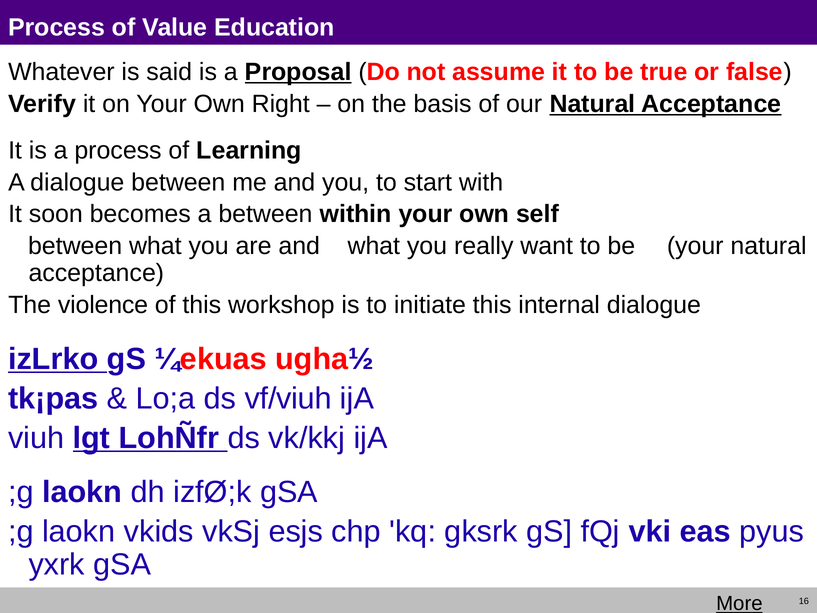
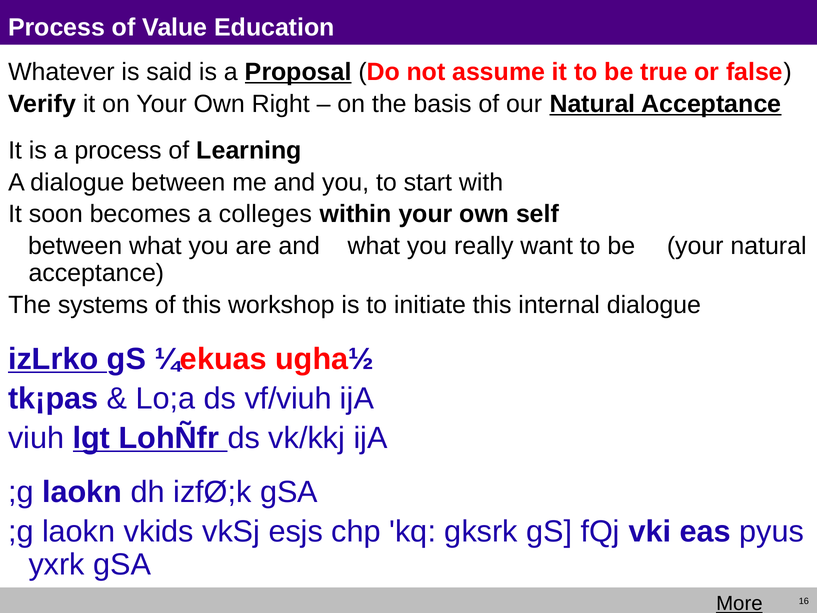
a between: between -> colleges
violence: violence -> systems
